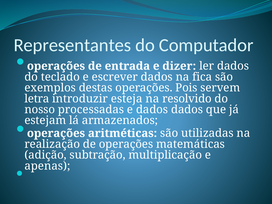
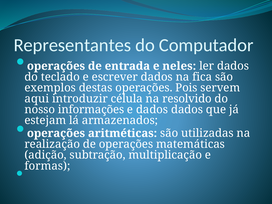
dizer: dizer -> neles
letra: letra -> aqui
esteja: esteja -> célula
processadas: processadas -> informações
apenas: apenas -> formas
